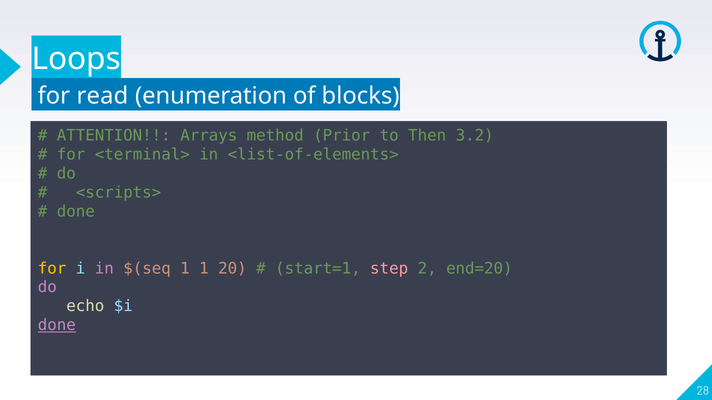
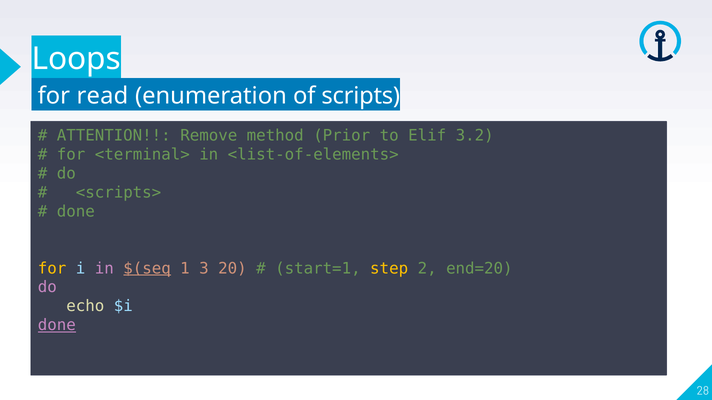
blocks: blocks -> scripts
Arrays: Arrays -> Remove
Then: Then -> Elif
$(seq underline: none -> present
1 1: 1 -> 3
step colour: pink -> yellow
